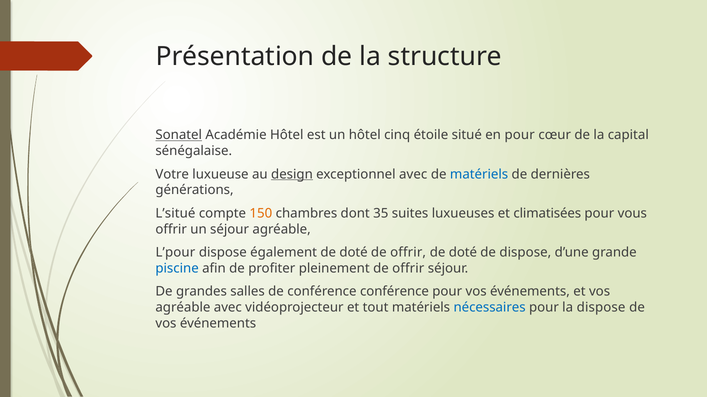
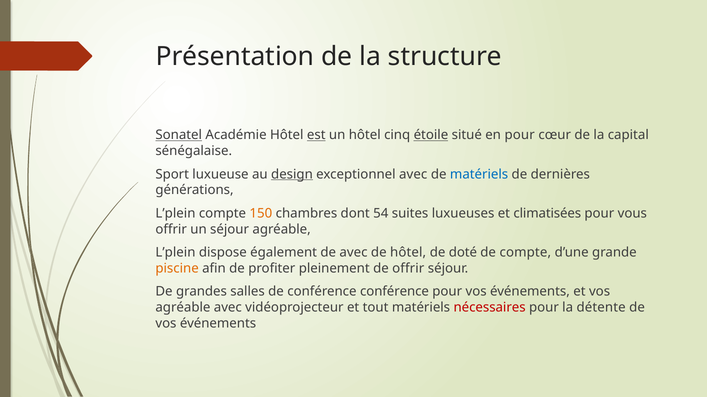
est underline: none -> present
étoile underline: none -> present
Votre: Votre -> Sport
L’situé at (175, 214): L’situé -> L’plein
35: 35 -> 54
L’pour at (175, 253): L’pour -> L’plein
également de doté: doté -> avec
offrir at (408, 253): offrir -> hôtel
de dispose: dispose -> compte
piscine colour: blue -> orange
nécessaires colour: blue -> red
la dispose: dispose -> détente
